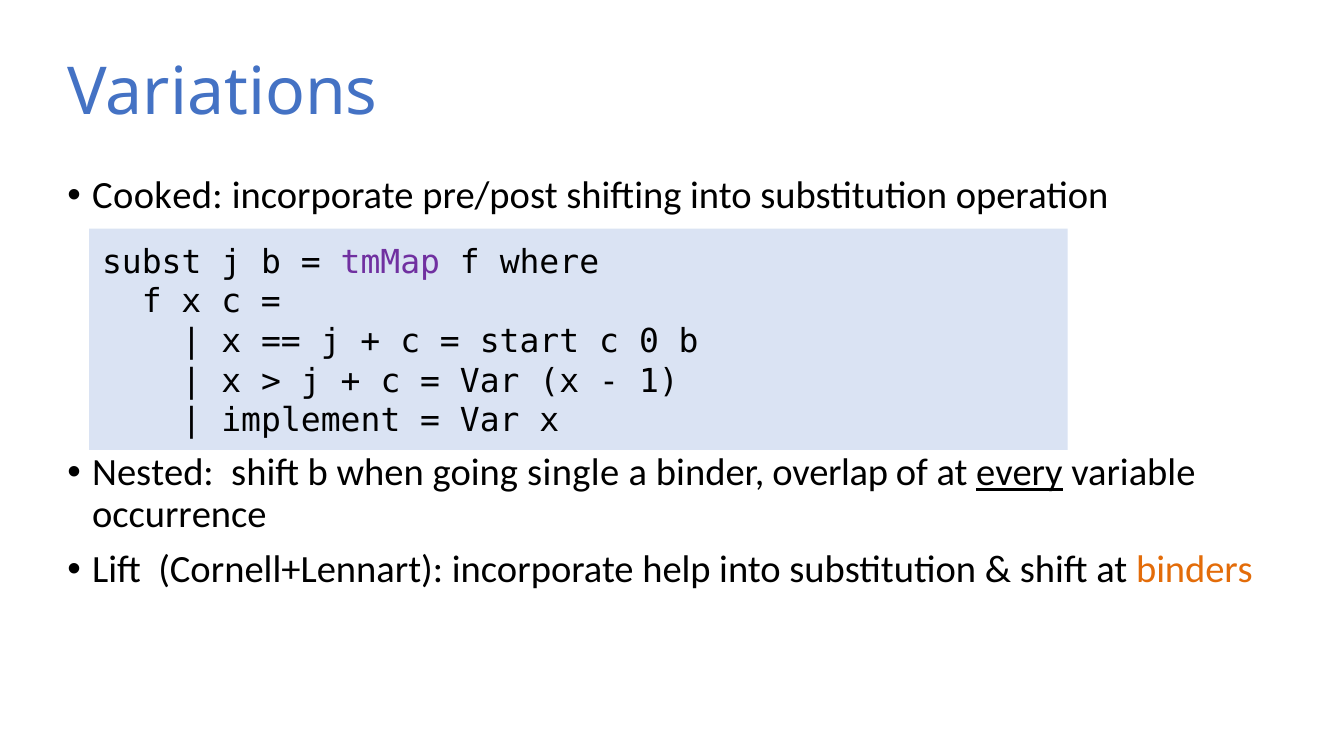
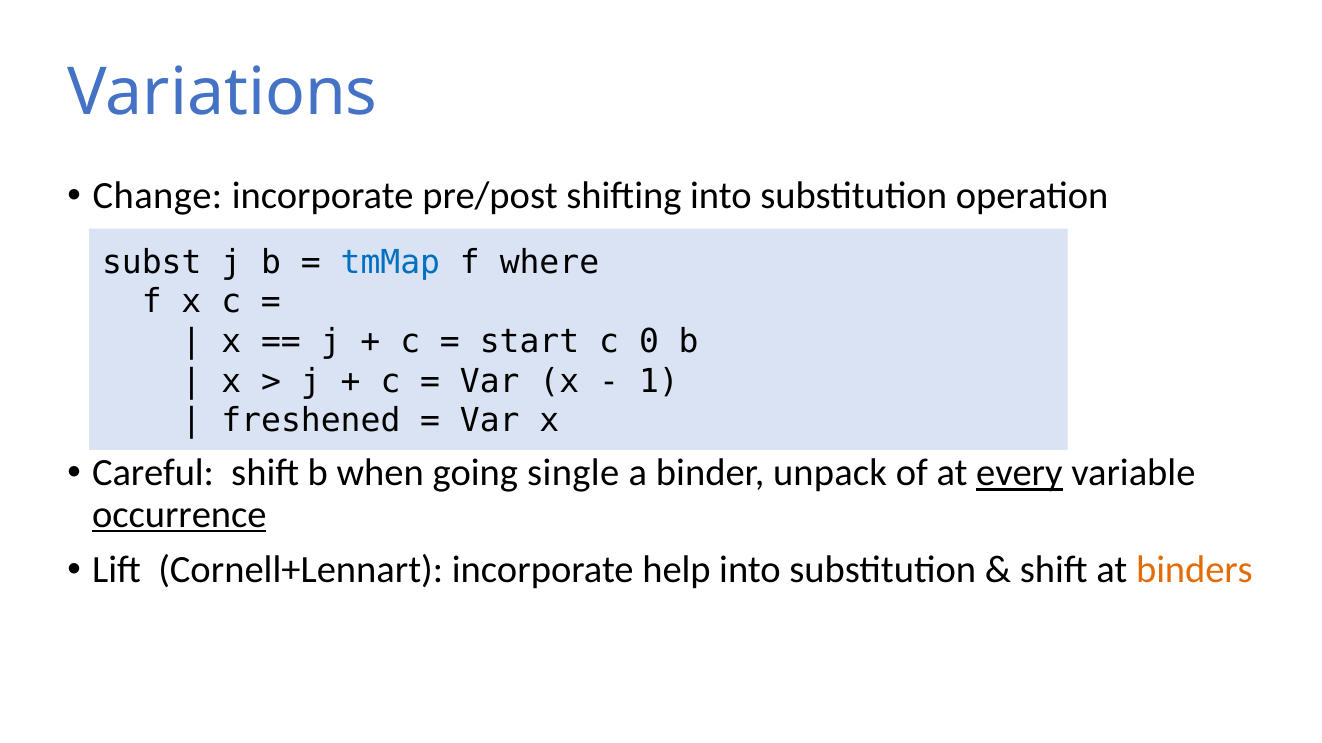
Cooked: Cooked -> Change
tmMap colour: purple -> blue
implement: implement -> freshened
Nested: Nested -> Careful
overlap: overlap -> unpack
occurrence underline: none -> present
